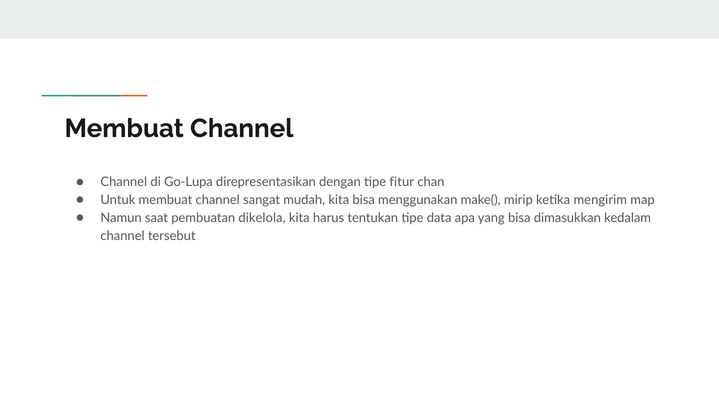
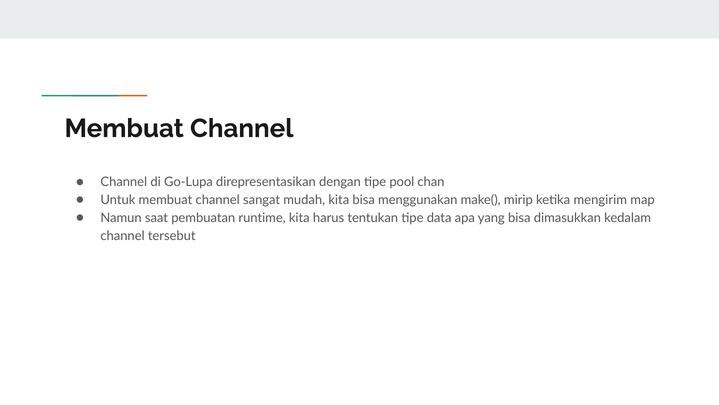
fitur: fitur -> pool
dikelola: dikelola -> runtime
